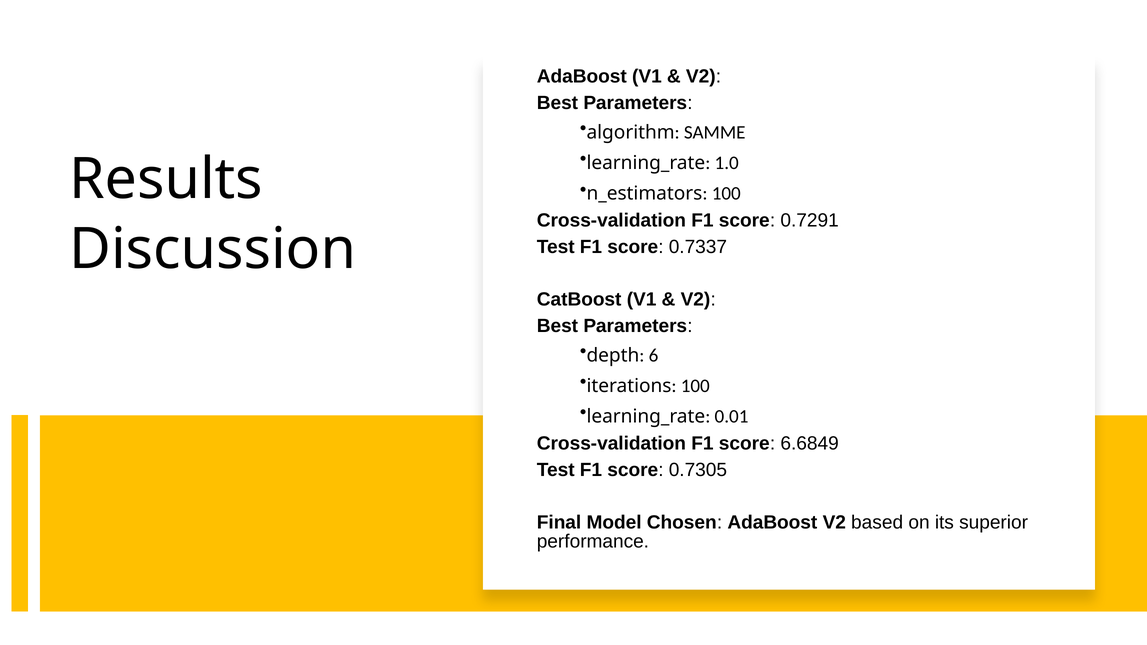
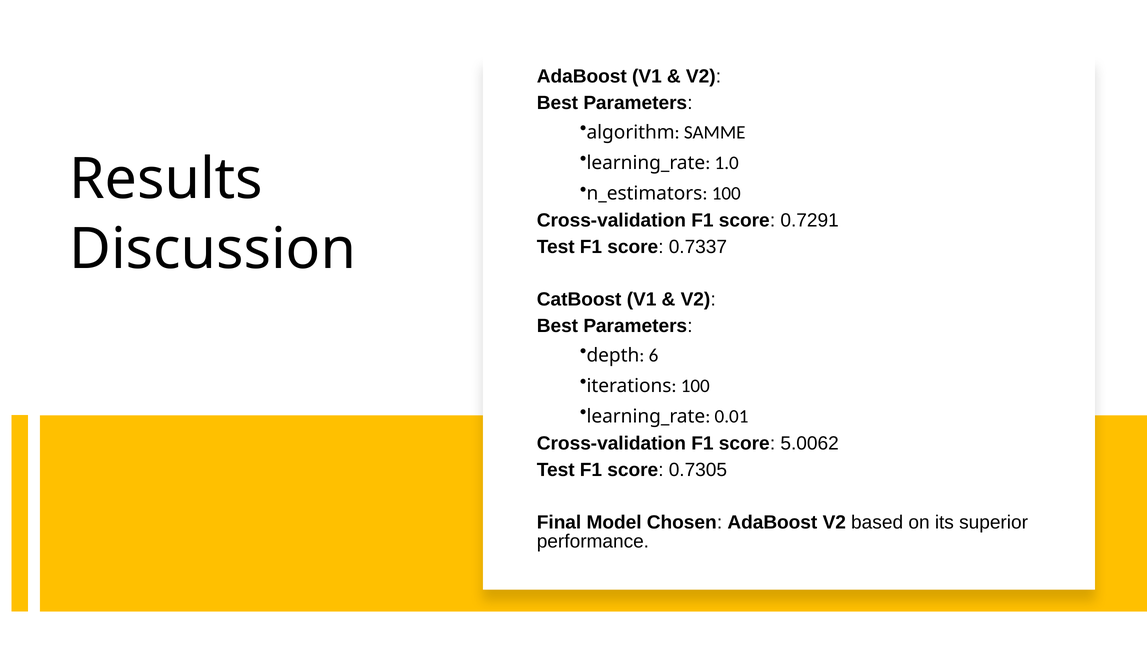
6.6849: 6.6849 -> 5.0062
